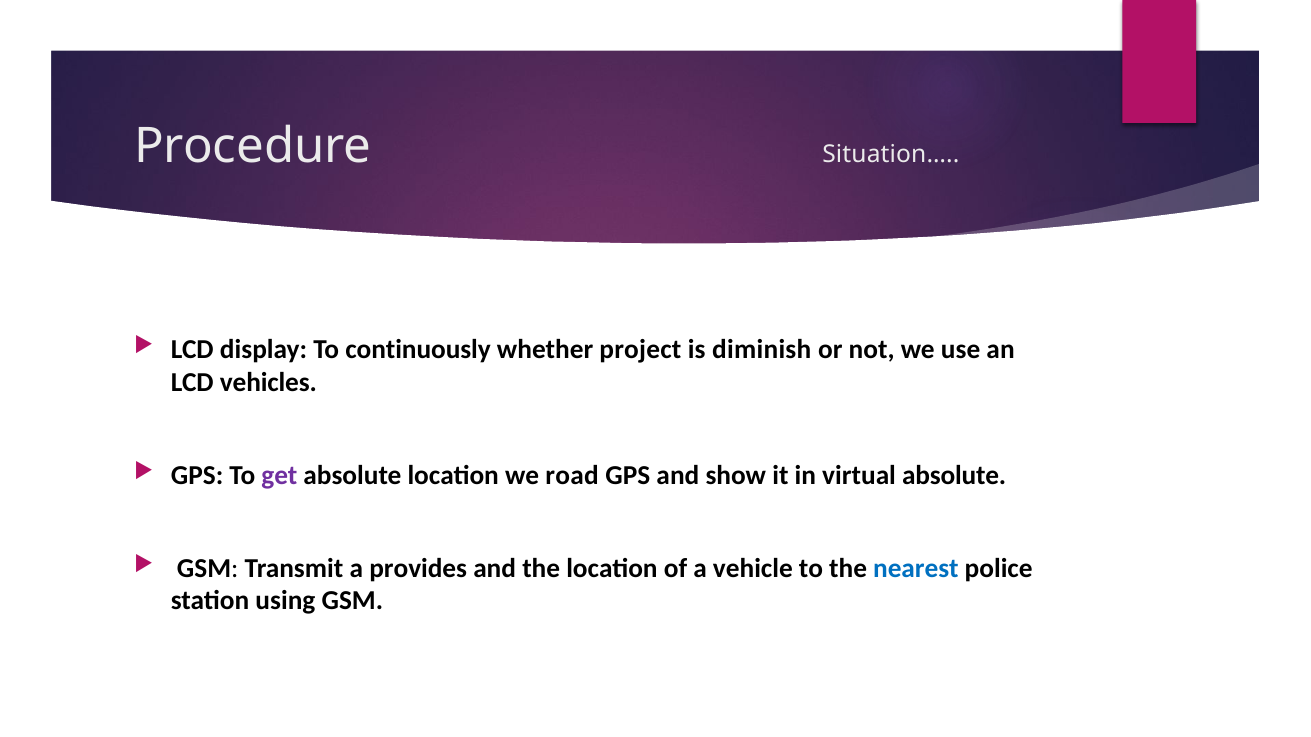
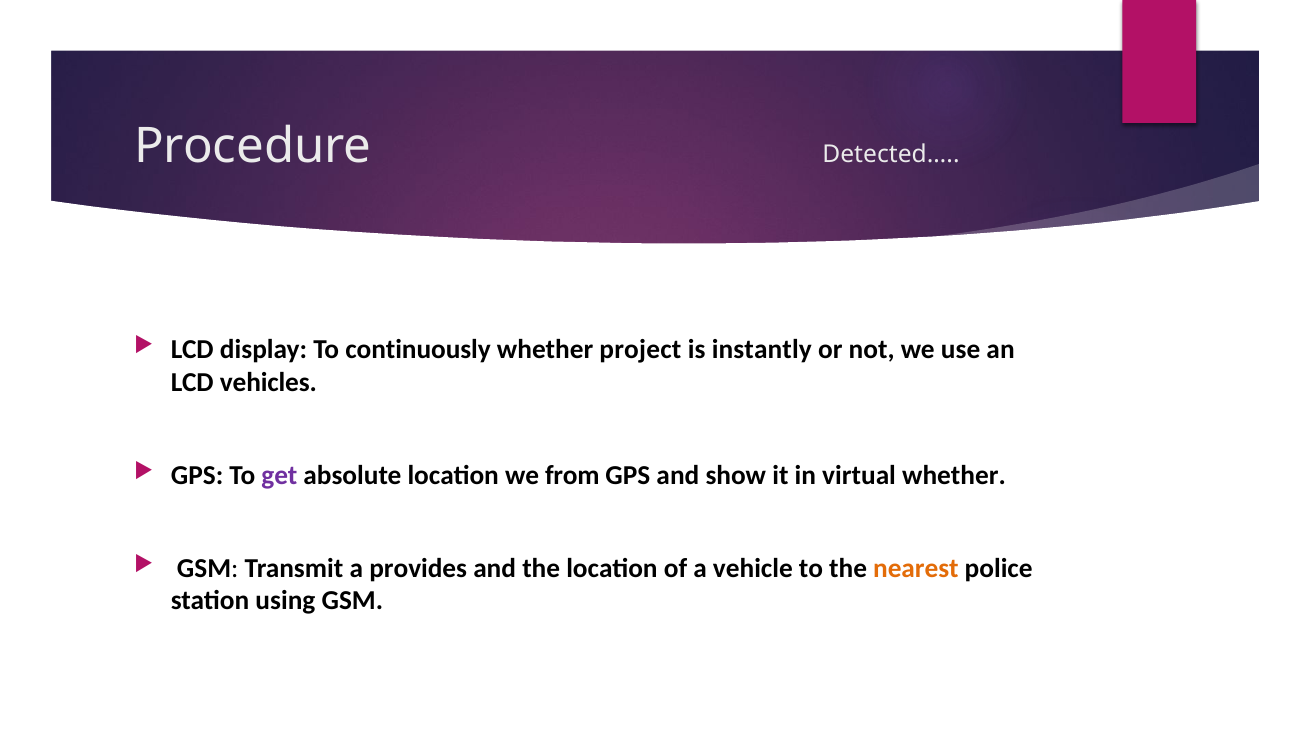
Situation…: Situation… -> Detected…
diminish: diminish -> instantly
road: road -> from
virtual absolute: absolute -> whether
nearest colour: blue -> orange
